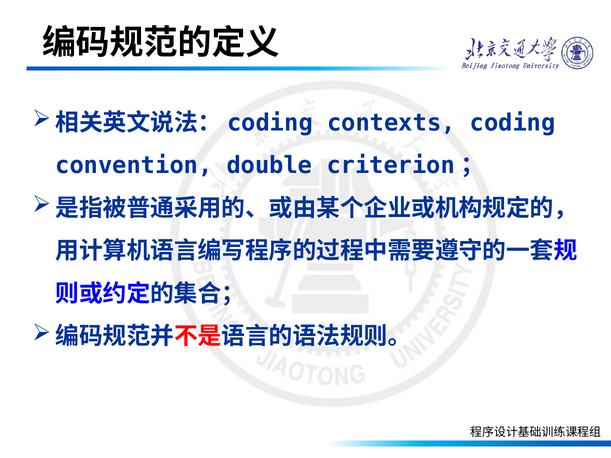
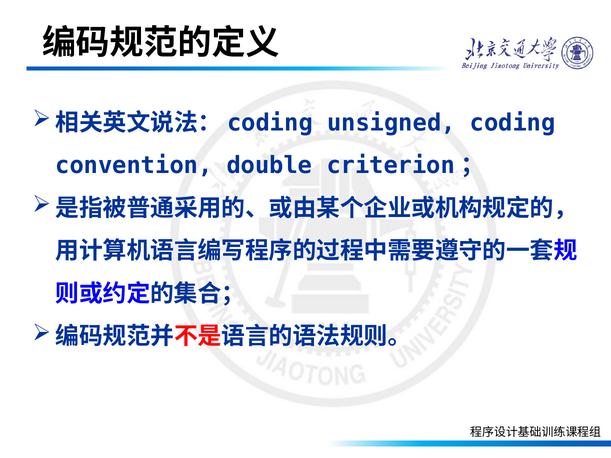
contexts: contexts -> unsigned
